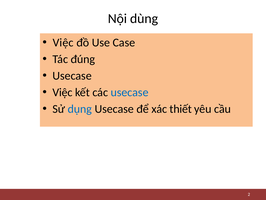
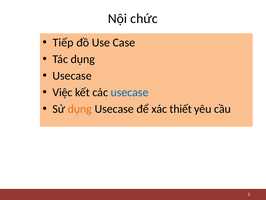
dùng: dùng -> chức
Việc at (63, 43): Việc -> Tiếp
Tác đúng: đúng -> dụng
dụng at (80, 109) colour: blue -> orange
